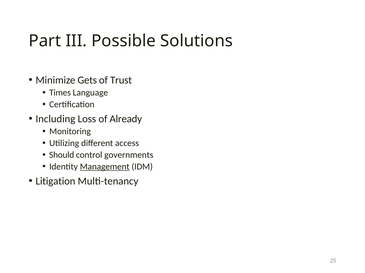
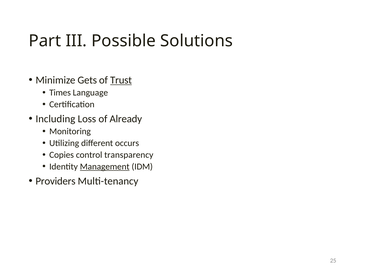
Trust underline: none -> present
access: access -> occurs
Should: Should -> Copies
governments: governments -> transparency
Litigation: Litigation -> Providers
